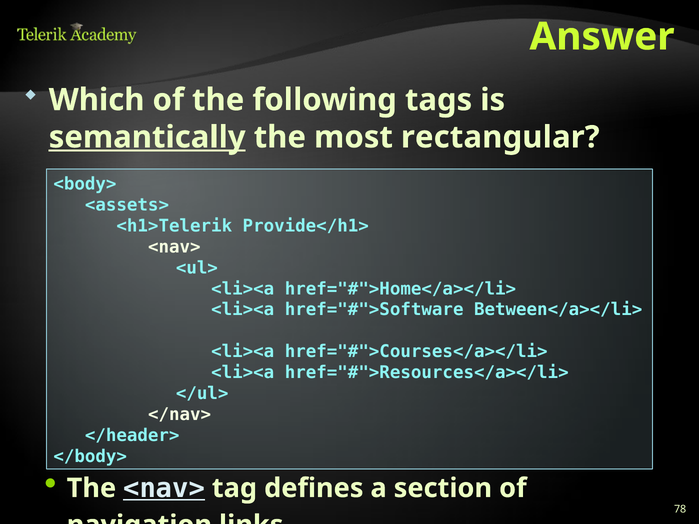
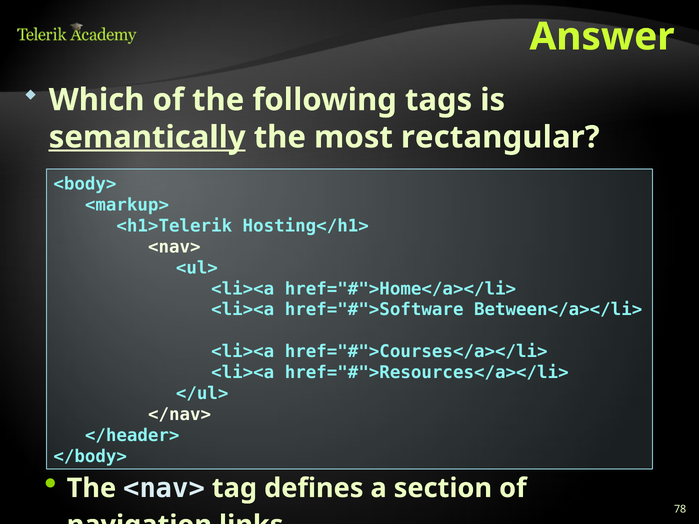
<assets>: <assets> -> <markup>
Provide</h1>: Provide</h1> -> Hosting</h1>
<nav> at (164, 488) underline: present -> none
